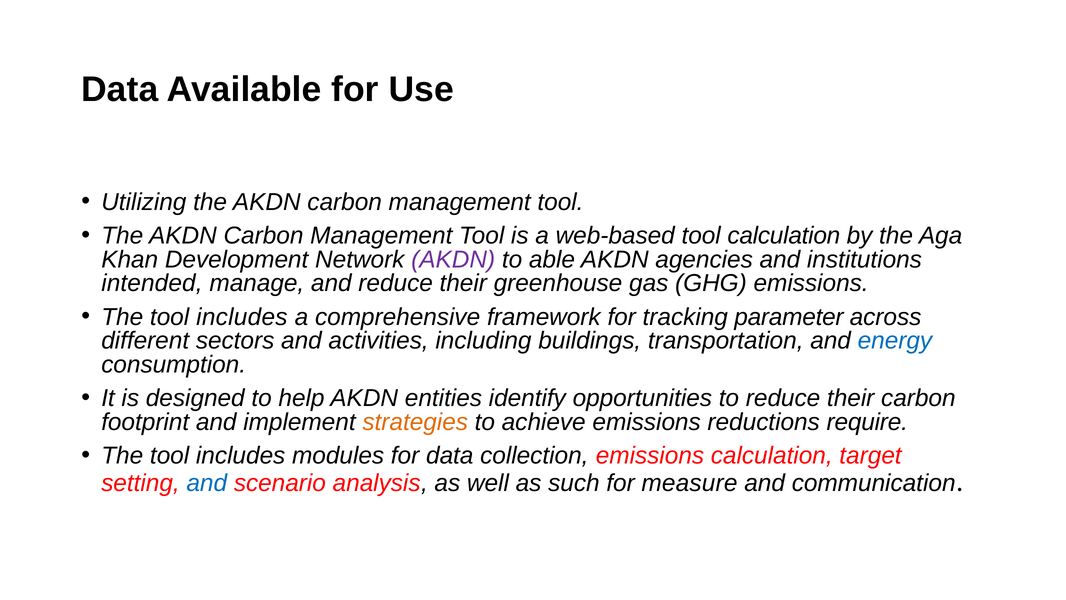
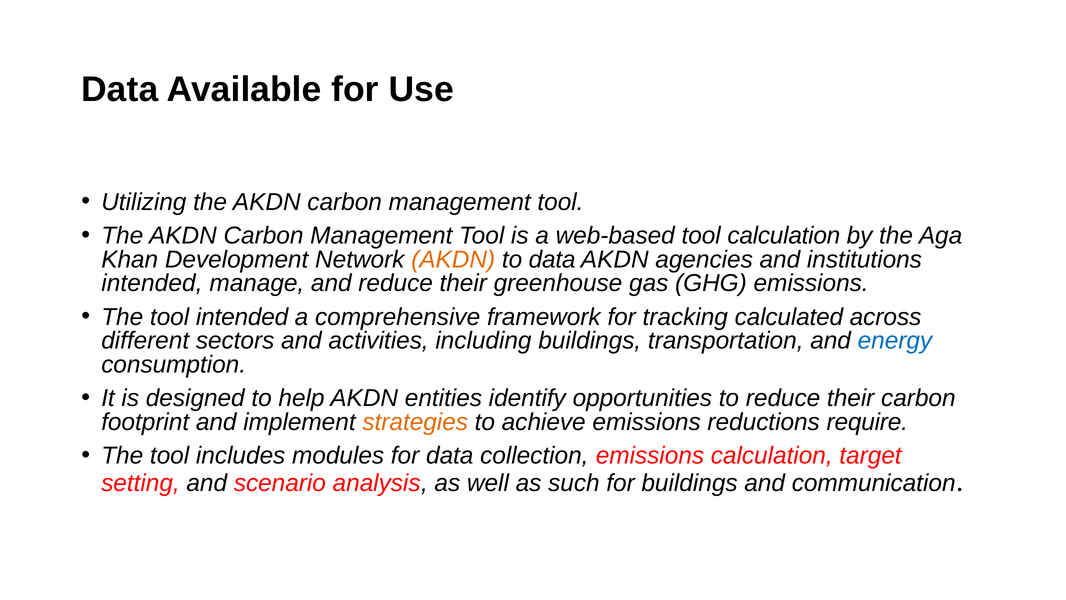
AKDN at (453, 259) colour: purple -> orange
to able: able -> data
includes at (242, 317): includes -> intended
parameter: parameter -> calculated
and at (207, 483) colour: blue -> black
for measure: measure -> buildings
